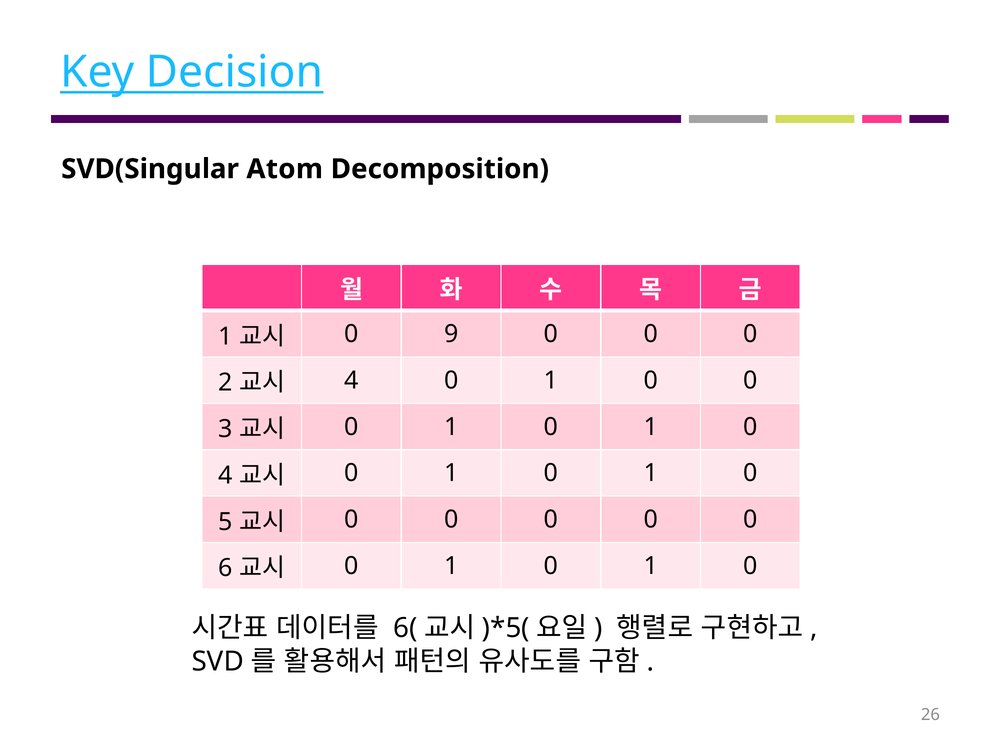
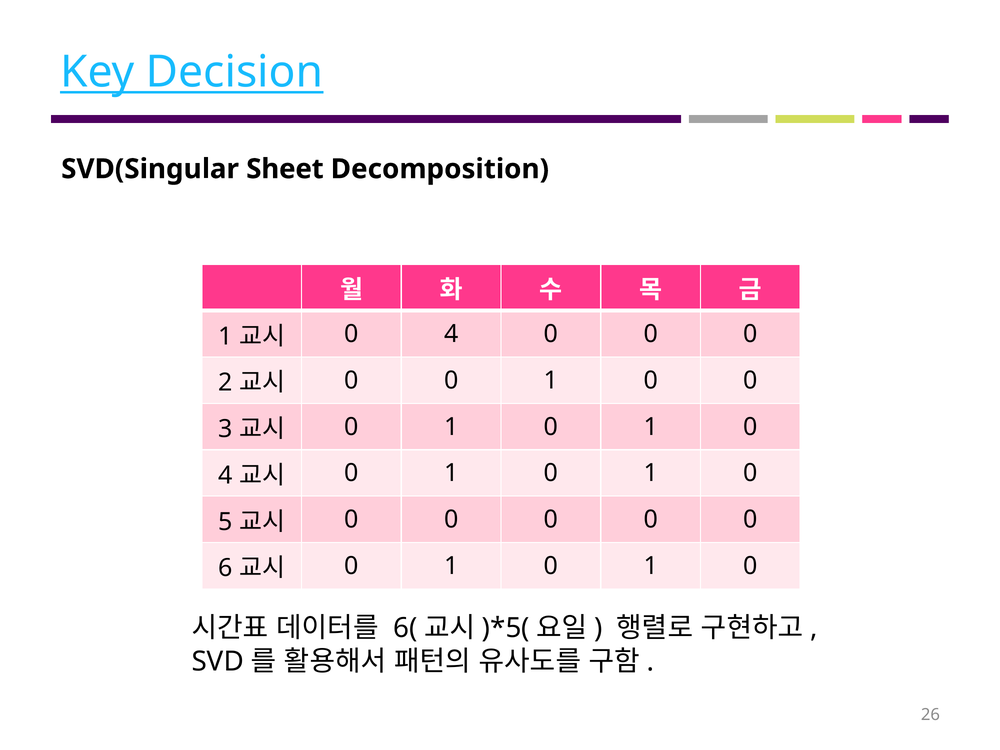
Atom: Atom -> Sheet
9 at (451, 334): 9 -> 4
4 at (352, 380): 4 -> 0
